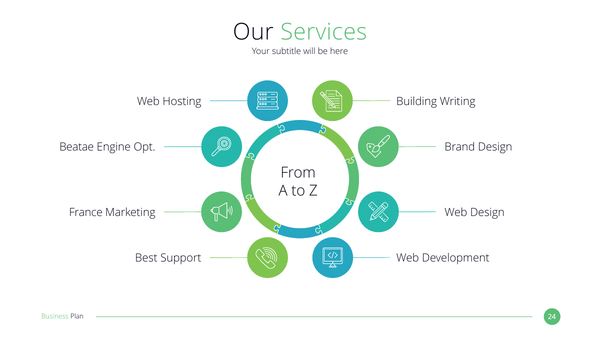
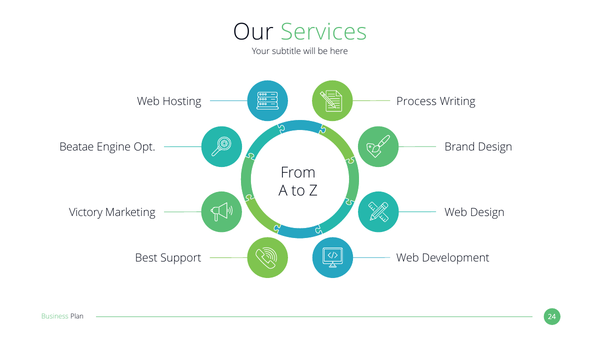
Building: Building -> Process
France: France -> Victory
